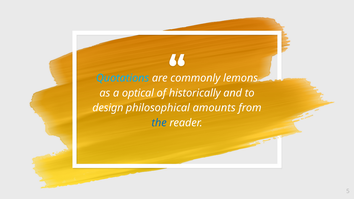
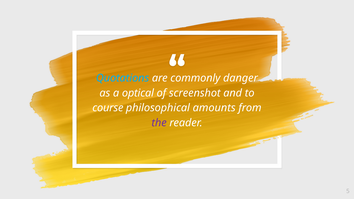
lemons: lemons -> danger
historically: historically -> screenshot
design: design -> course
the colour: blue -> purple
